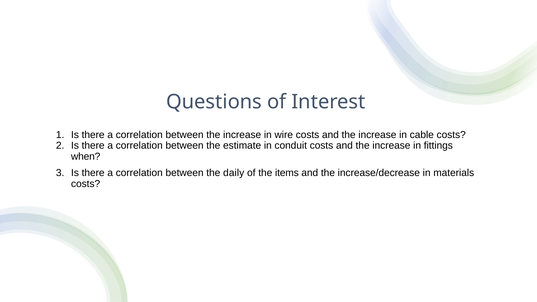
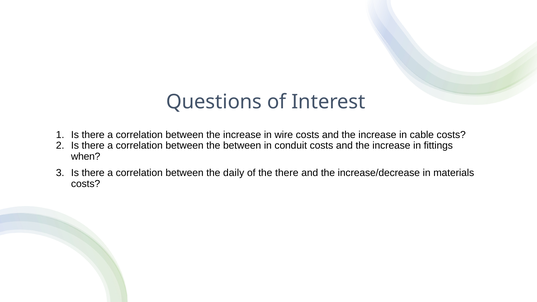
the estimate: estimate -> between
the items: items -> there
